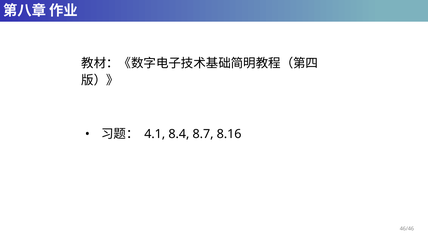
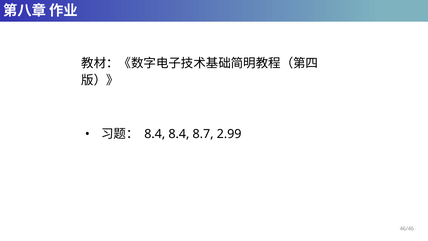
4.1 at (155, 134): 4.1 -> 8.4
8.16: 8.16 -> 2.99
